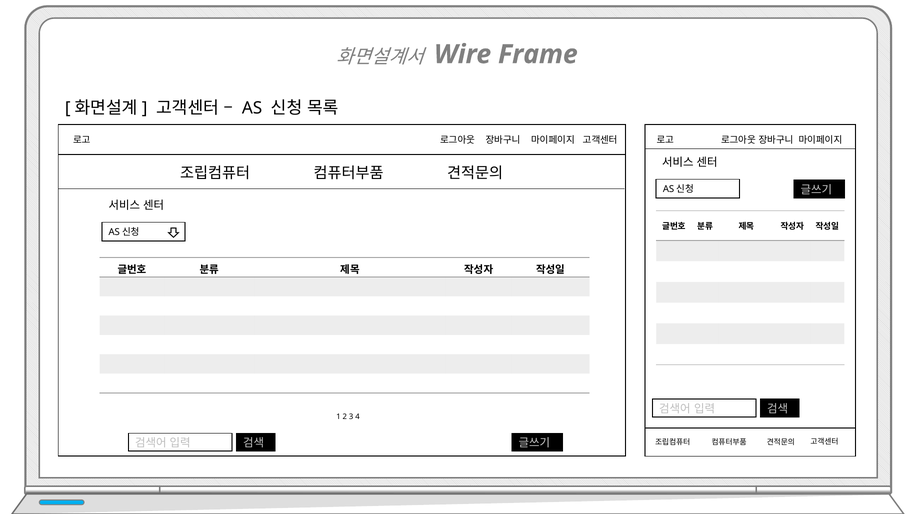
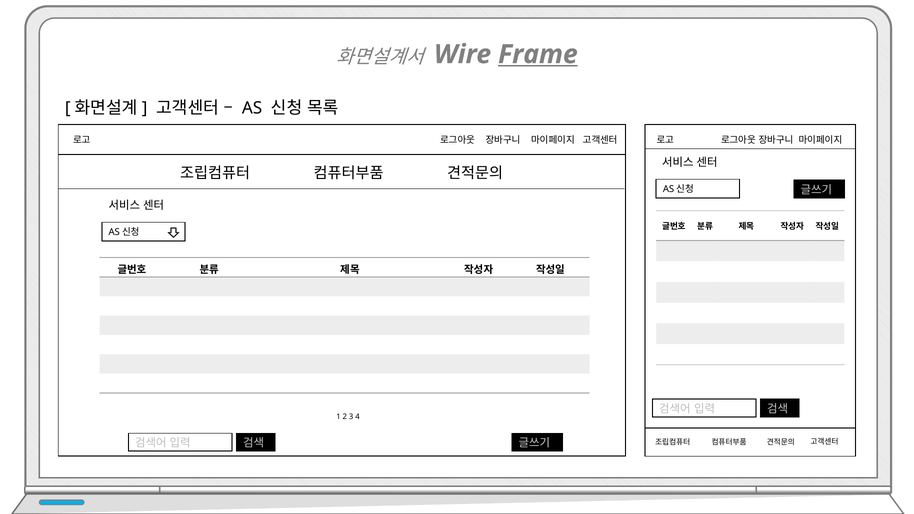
Frame underline: none -> present
